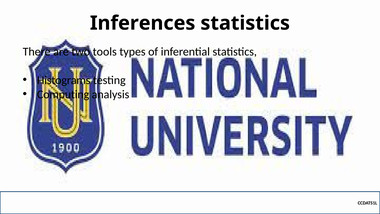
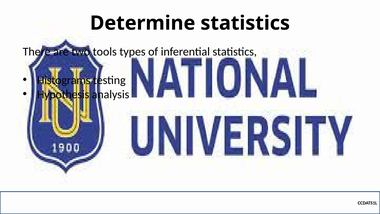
Inferences: Inferences -> Determine
Computing: Computing -> Hypothesis
